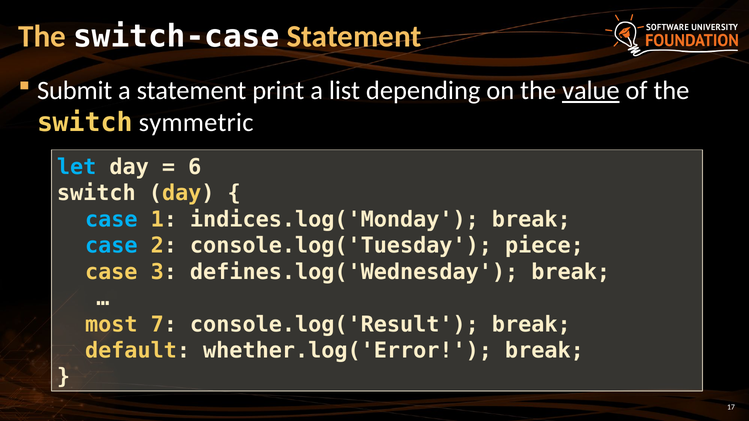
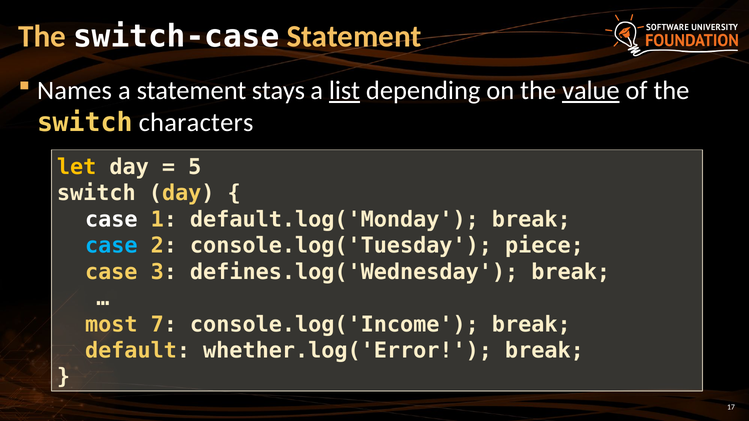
Submit: Submit -> Names
print: print -> stays
list underline: none -> present
symmetric: symmetric -> characters
let colour: light blue -> yellow
6: 6 -> 5
case at (111, 220) colour: light blue -> white
indices.log('Monday: indices.log('Monday -> default.log('Monday
console.log('Result: console.log('Result -> console.log('Income
